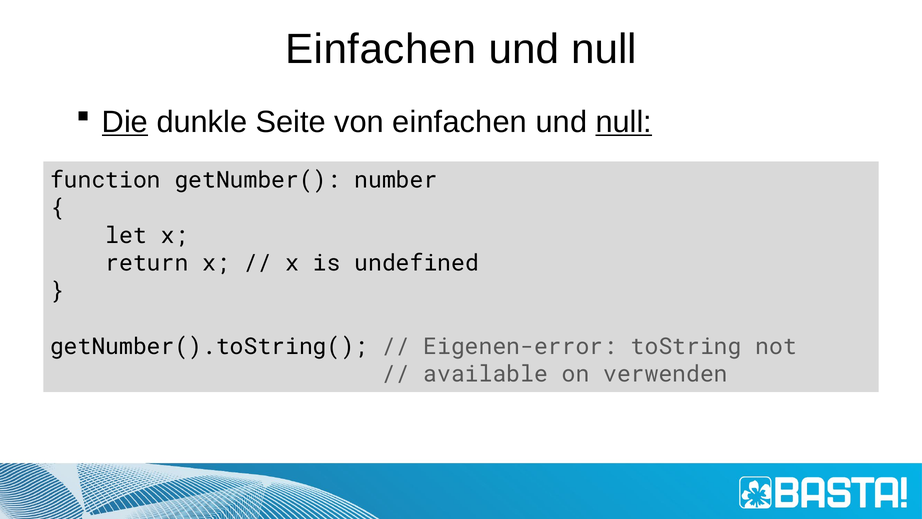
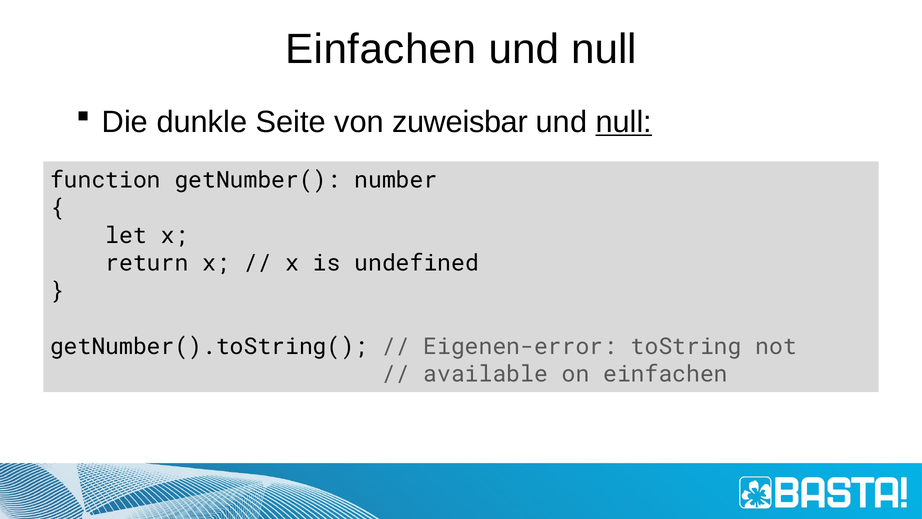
Die underline: present -> none
von einfachen: einfachen -> zuweisbar
on verwenden: verwenden -> einfachen
